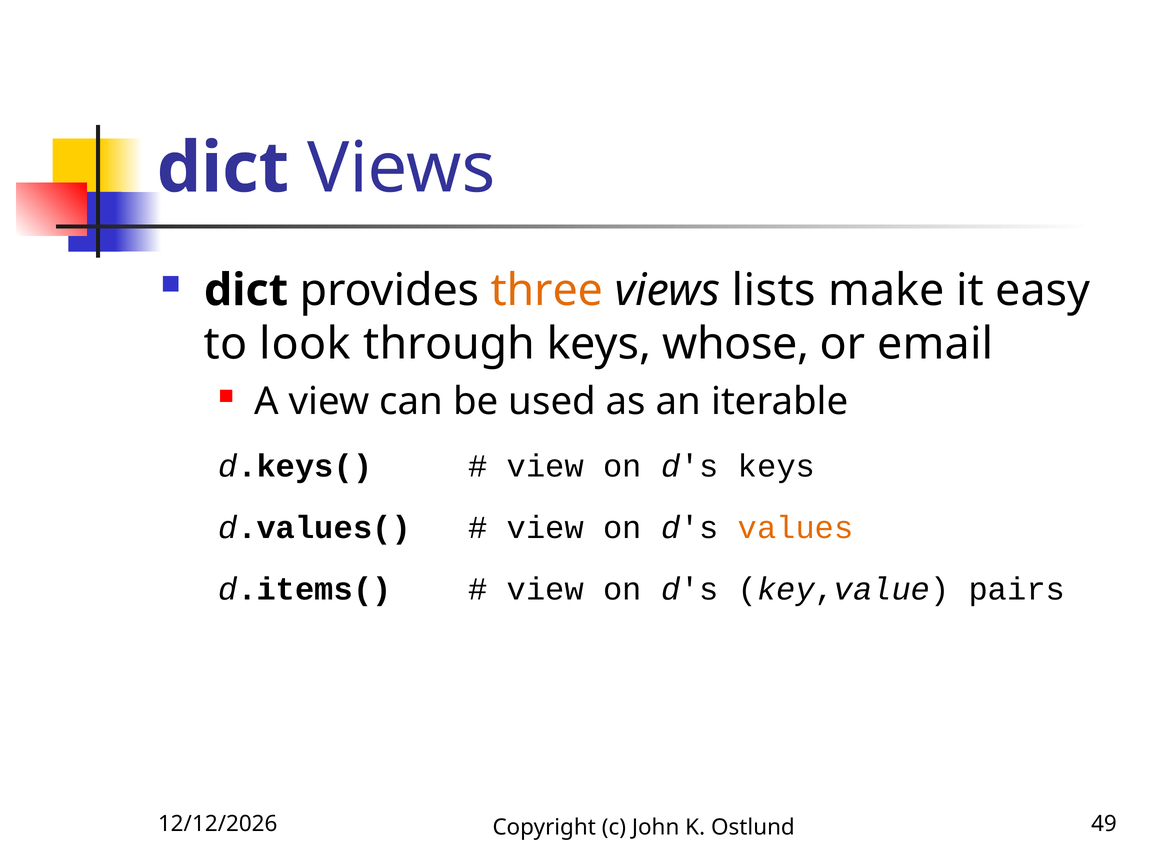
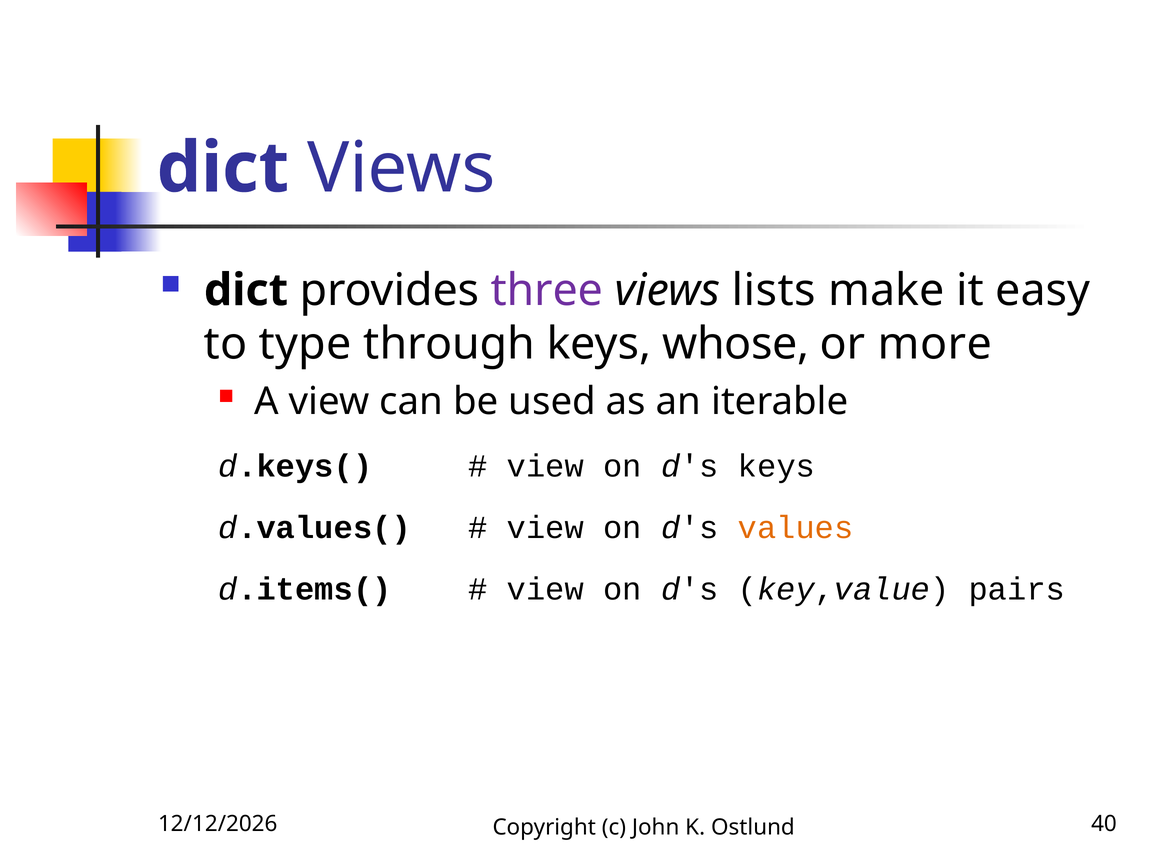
three colour: orange -> purple
look: look -> type
email: email -> more
49: 49 -> 40
